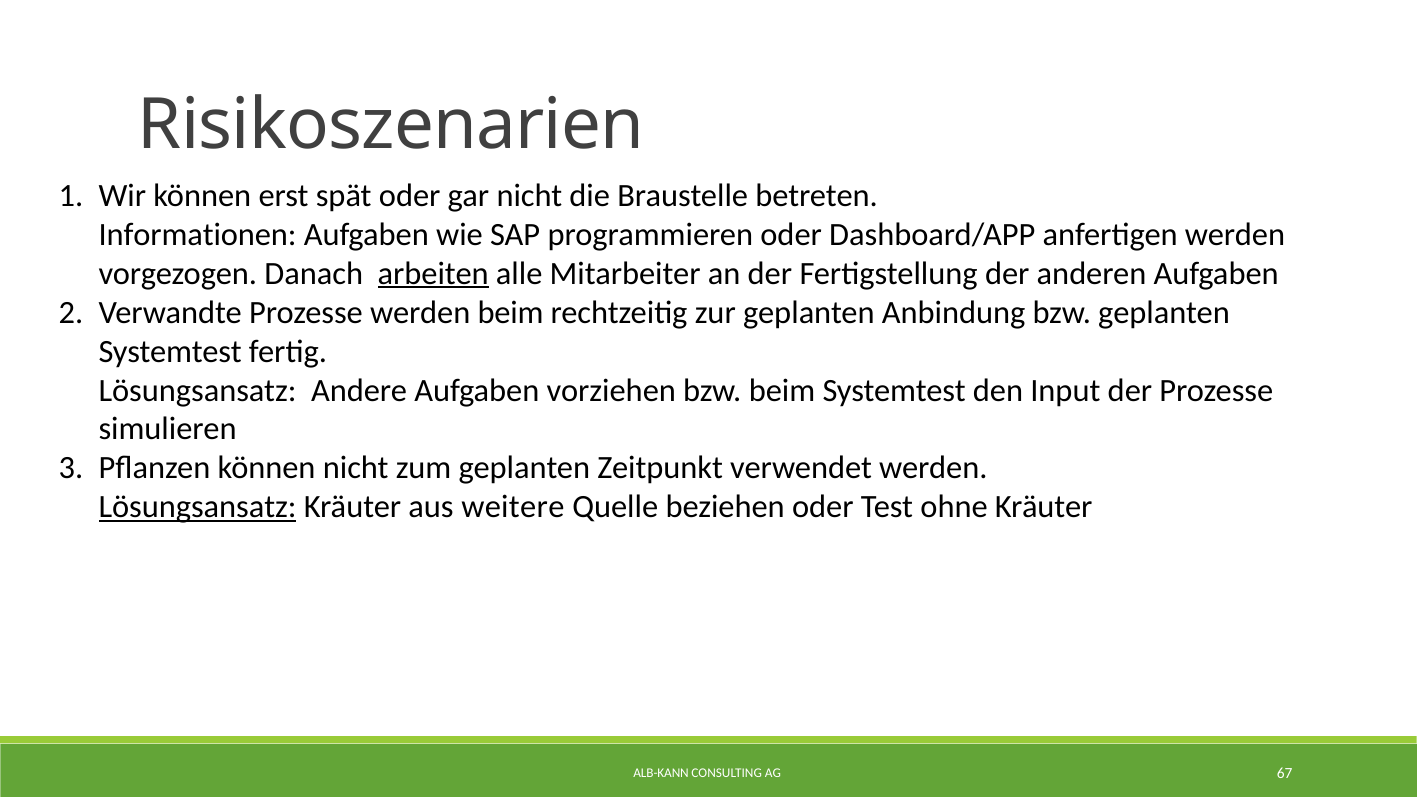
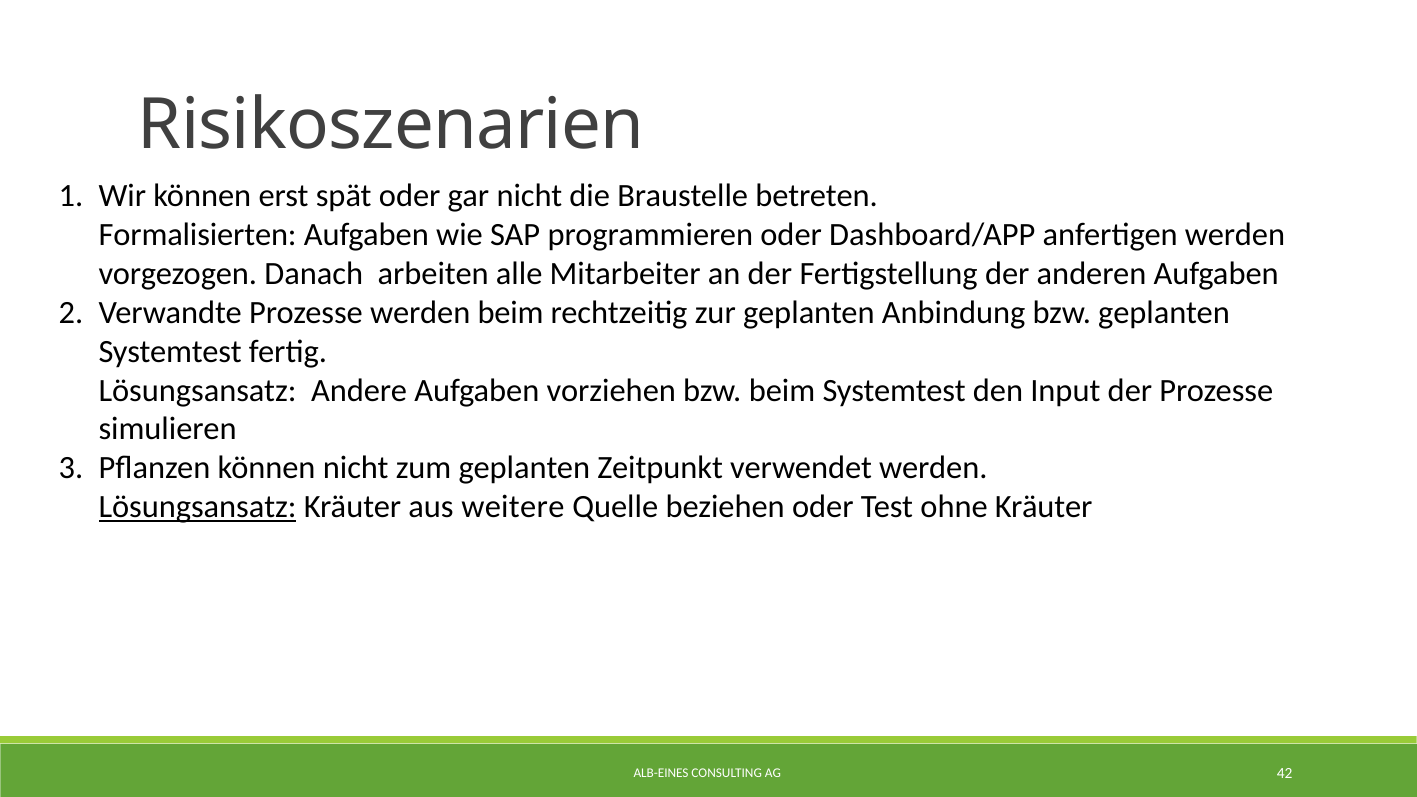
Informationen: Informationen -> Formalisierten
arbeiten underline: present -> none
ALB-KANN: ALB-KANN -> ALB-EINES
67: 67 -> 42
